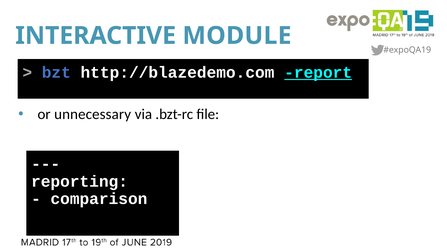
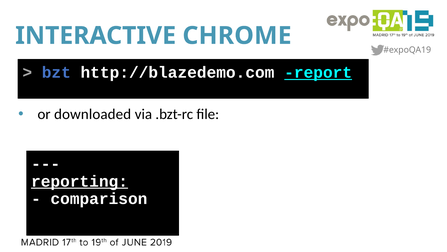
MODULE: MODULE -> CHROME
unnecessary: unnecessary -> downloaded
reporting underline: none -> present
